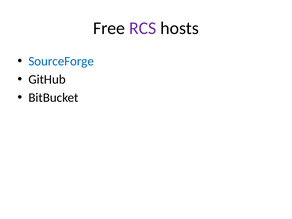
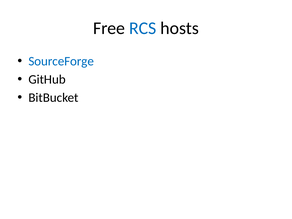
RCS colour: purple -> blue
